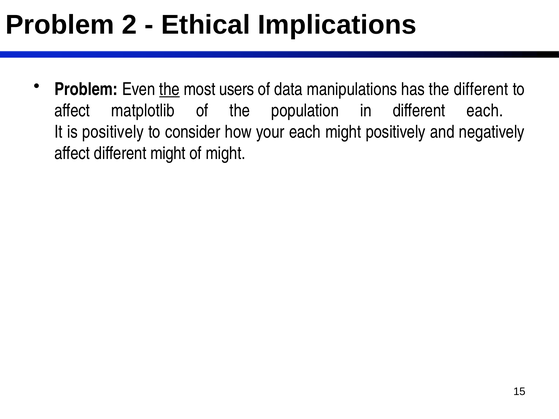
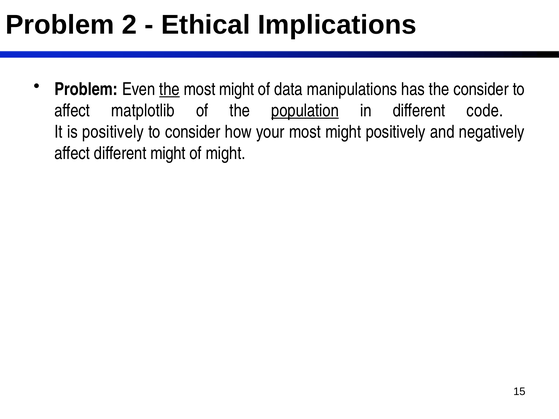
users at (237, 89): users -> might
the different: different -> consider
population underline: none -> present
different each: each -> code
your each: each -> most
